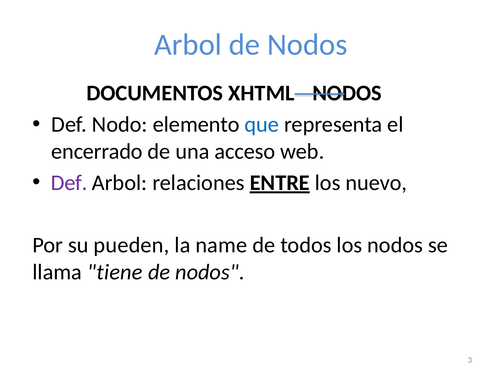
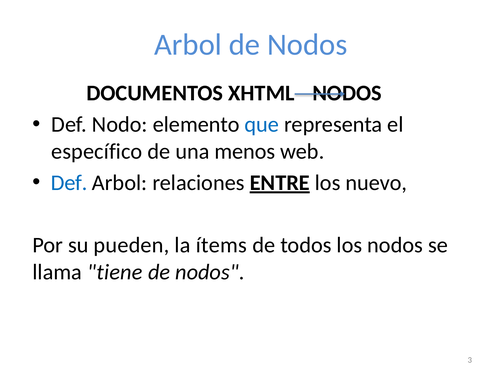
encerrado: encerrado -> específico
acceso: acceso -> menos
Def at (69, 182) colour: purple -> blue
name: name -> ítems
